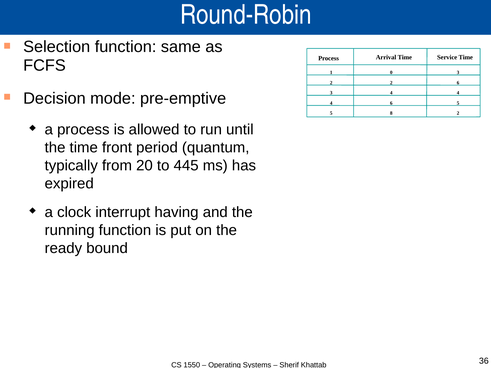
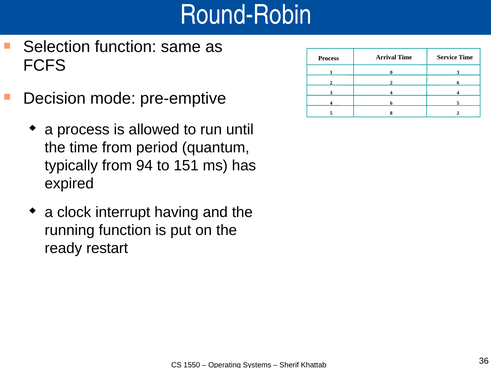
time front: front -> from
20: 20 -> 94
445: 445 -> 151
bound: bound -> restart
